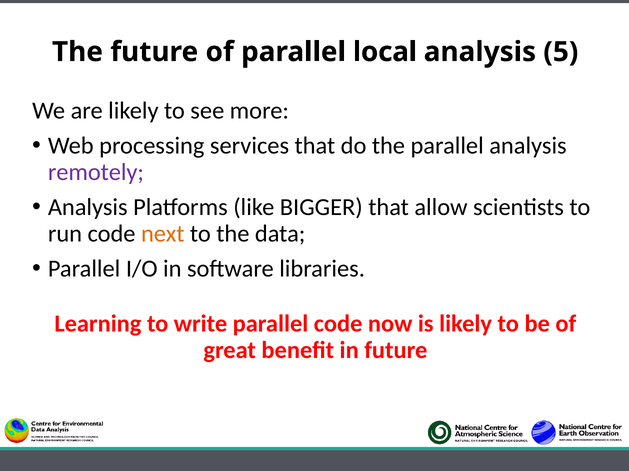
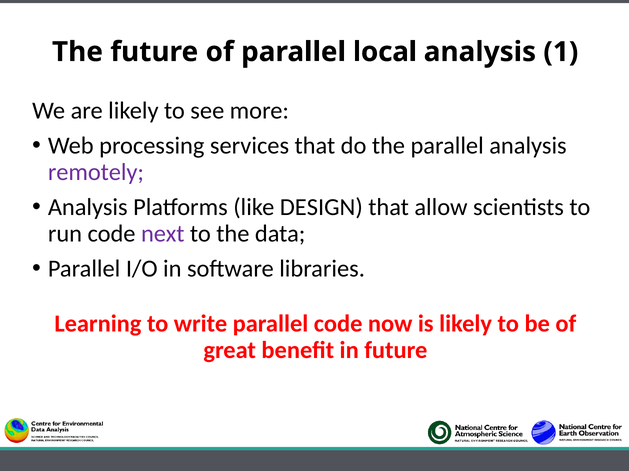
5: 5 -> 1
BIGGER: BIGGER -> DESIGN
next colour: orange -> purple
